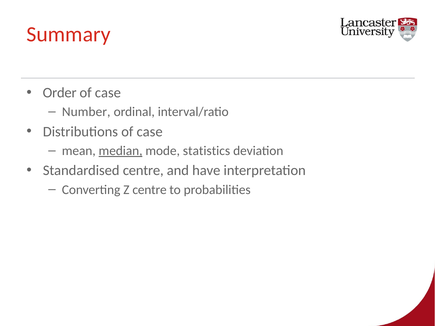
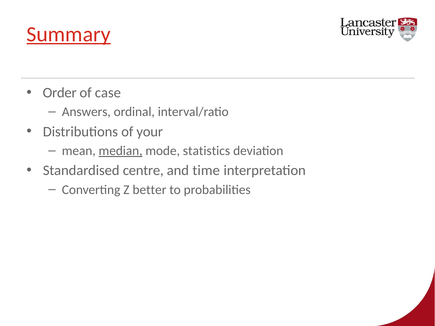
Summary underline: none -> present
Number: Number -> Answers
Distributions of case: case -> your
have: have -> time
Z centre: centre -> better
